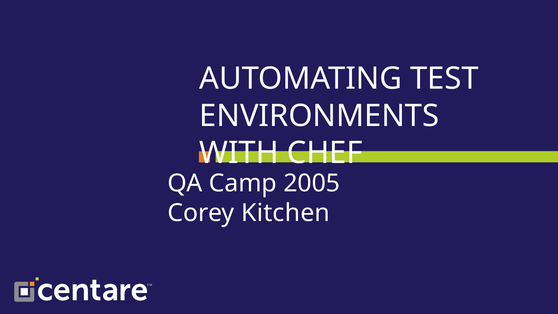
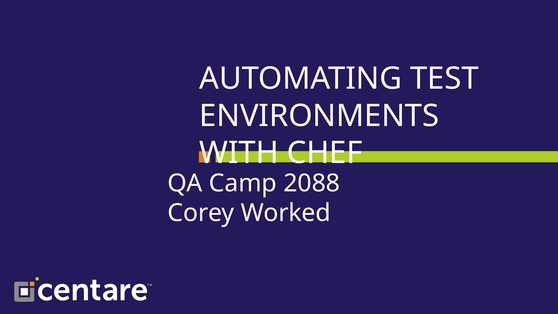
2005: 2005 -> 2088
Kitchen: Kitchen -> Worked
